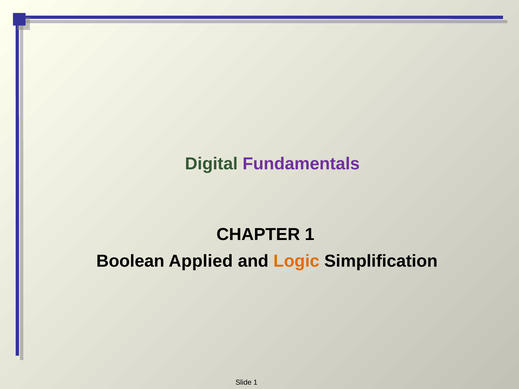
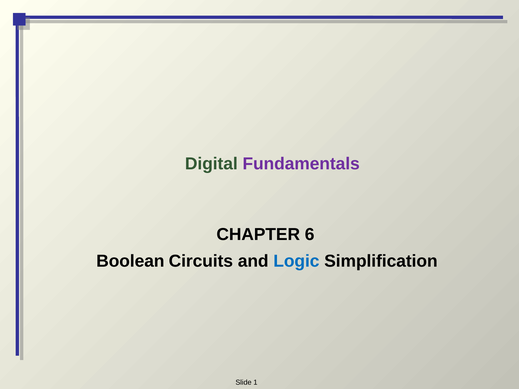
CHAPTER 1: 1 -> 6
Applied: Applied -> Circuits
Logic colour: orange -> blue
